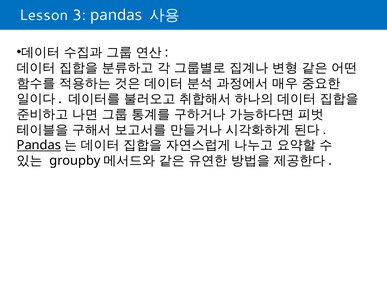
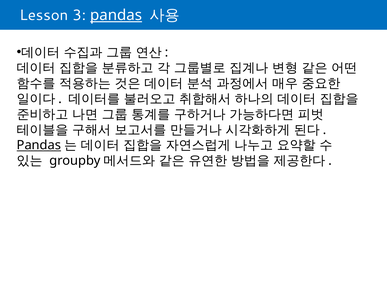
pandas at (116, 15) underline: none -> present
